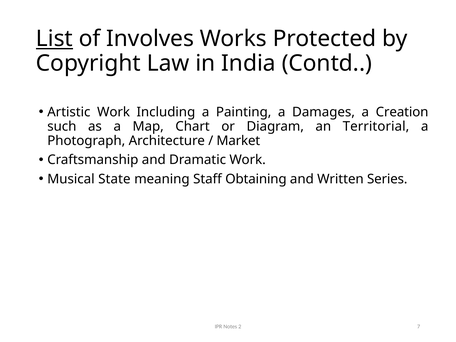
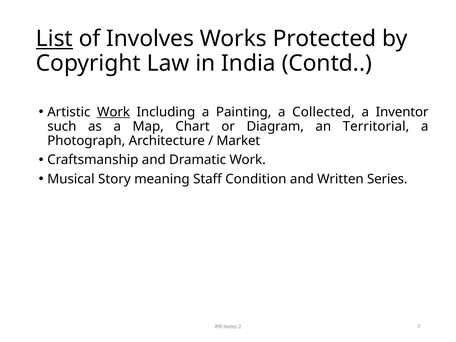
Work at (114, 112) underline: none -> present
Damages: Damages -> Collected
Creation: Creation -> Inventor
State: State -> Story
Obtaining: Obtaining -> Condition
